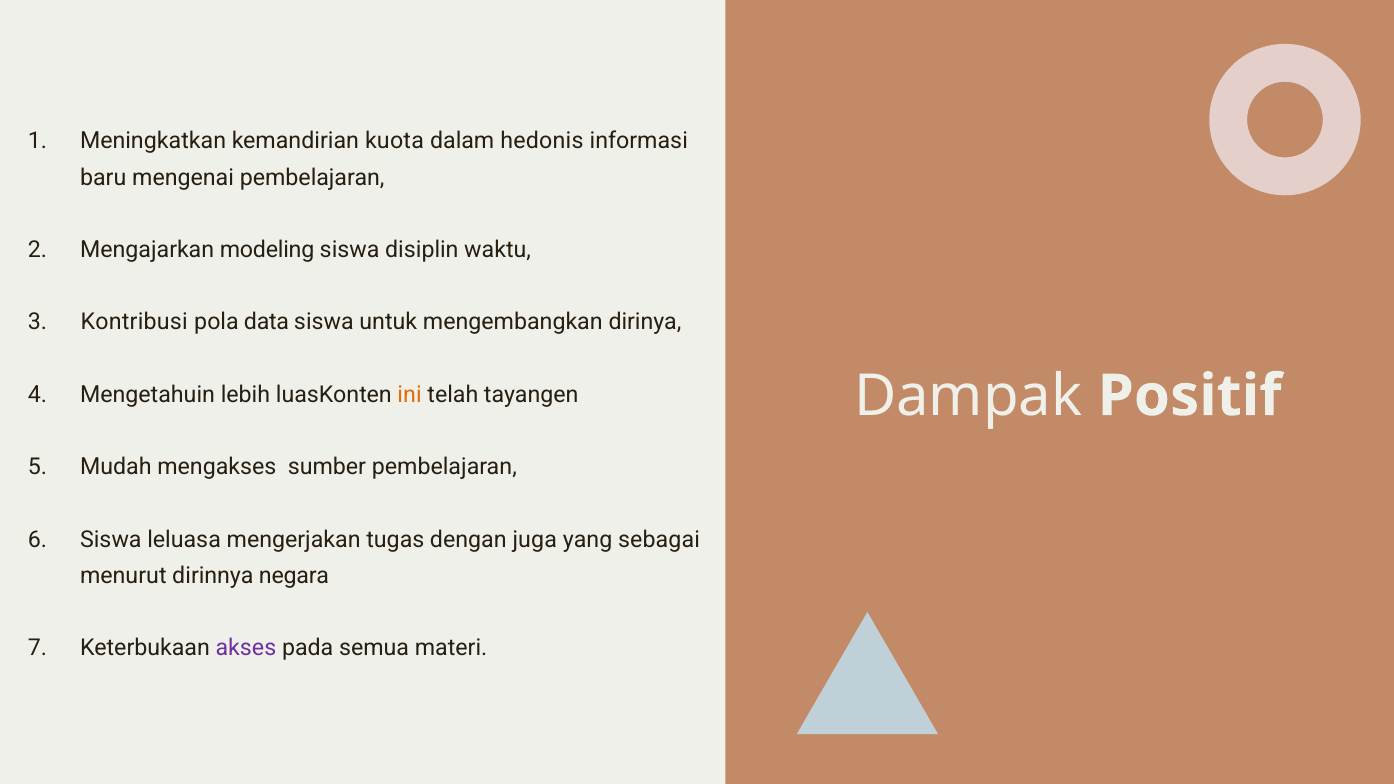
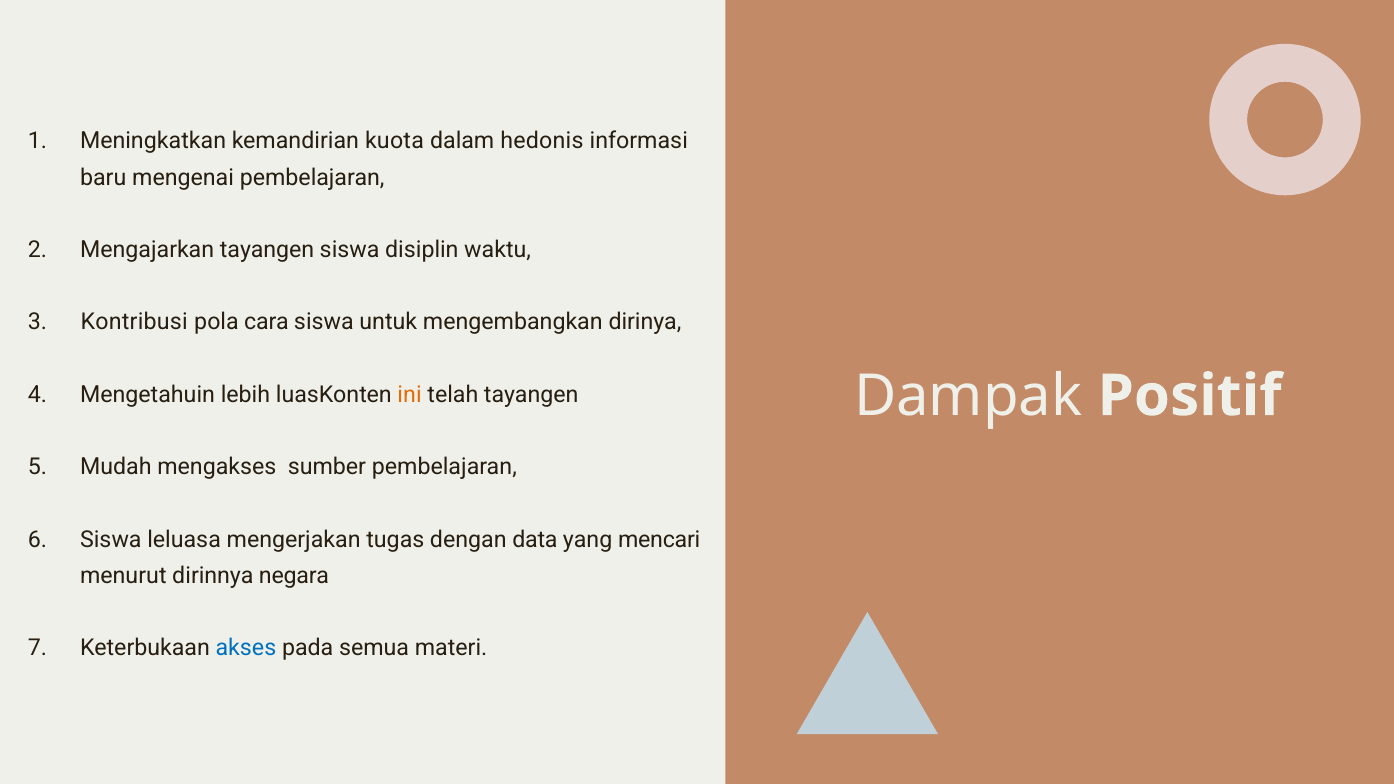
Mengajarkan modeling: modeling -> tayangen
data: data -> cara
juga: juga -> data
sebagai: sebagai -> mencari
akses colour: purple -> blue
